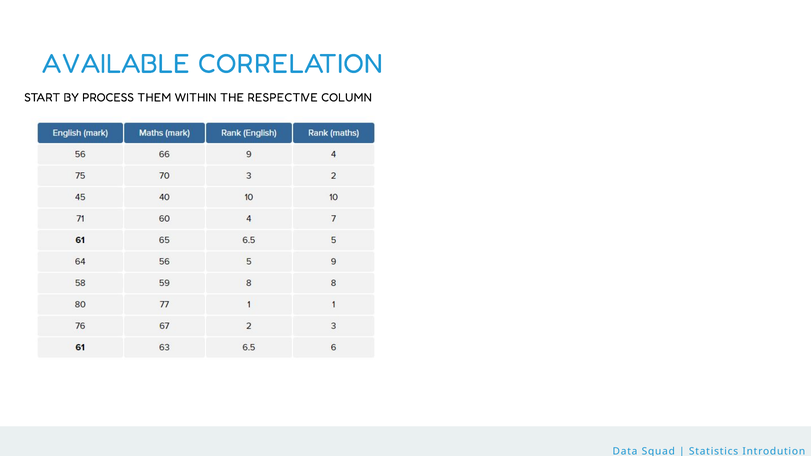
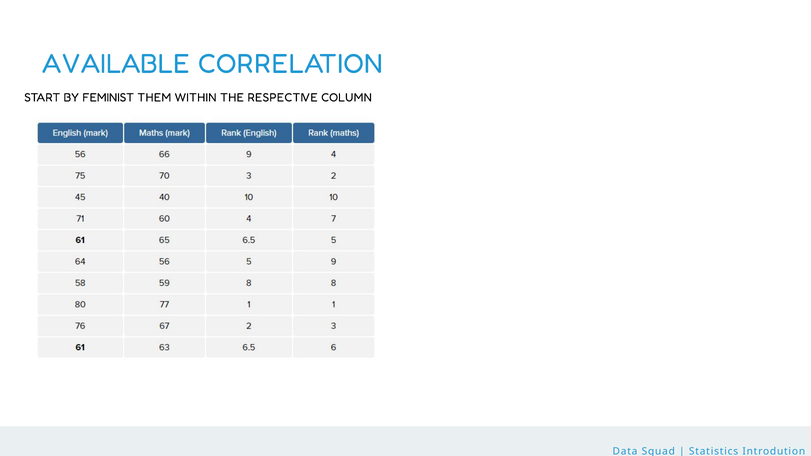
PROCESS: PROCESS -> FEMINIST
